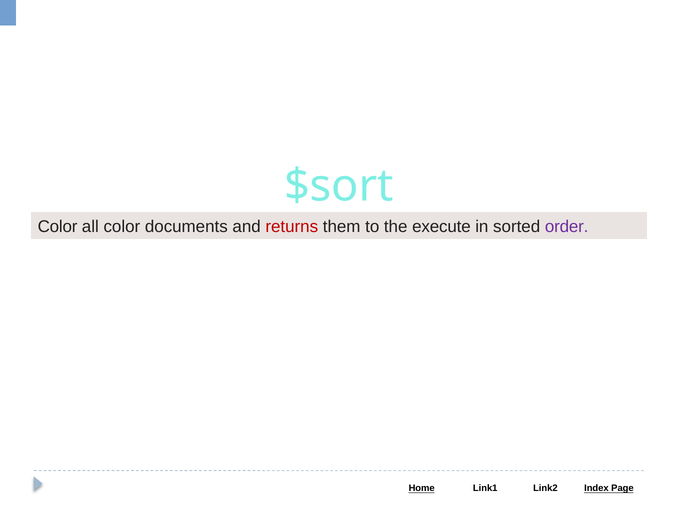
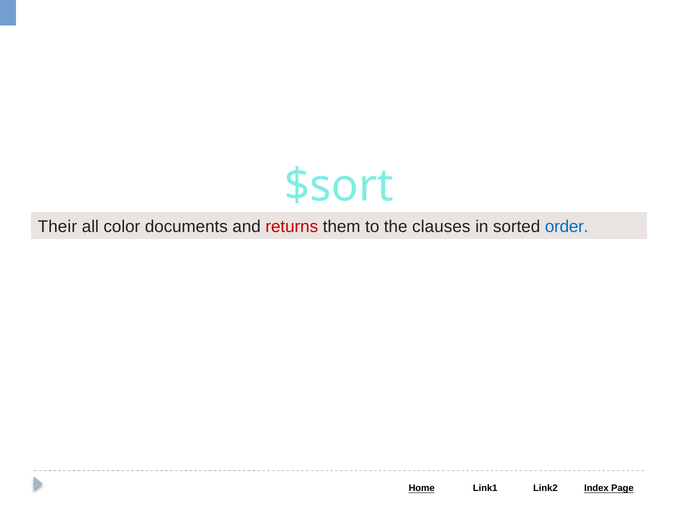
Color at (58, 227): Color -> Their
execute: execute -> clauses
order colour: purple -> blue
